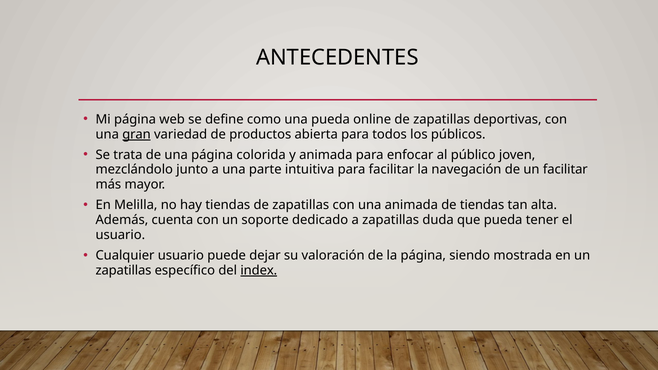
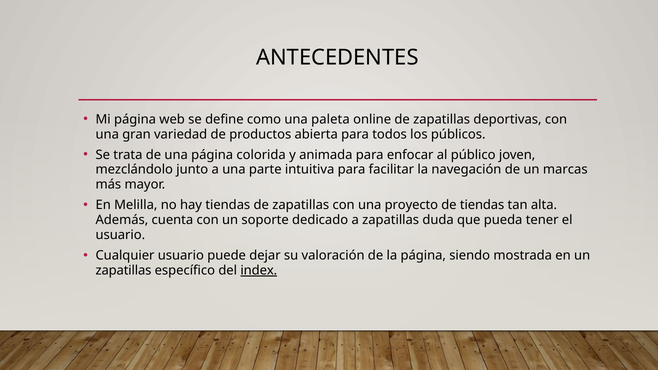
una pueda: pueda -> paleta
gran underline: present -> none
un facilitar: facilitar -> marcas
una animada: animada -> proyecto
